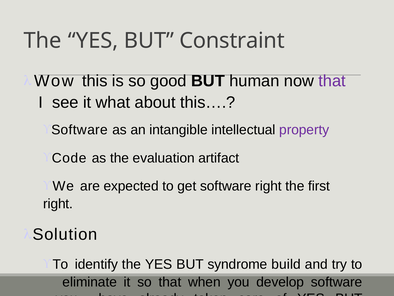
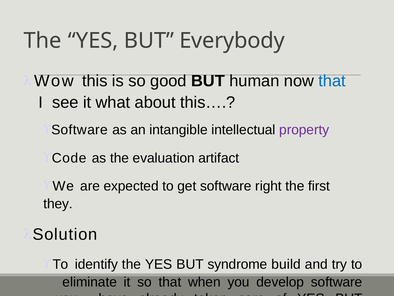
Constraint: Constraint -> Everybody
that at (332, 81) colour: purple -> blue
right at (58, 204): right -> they
